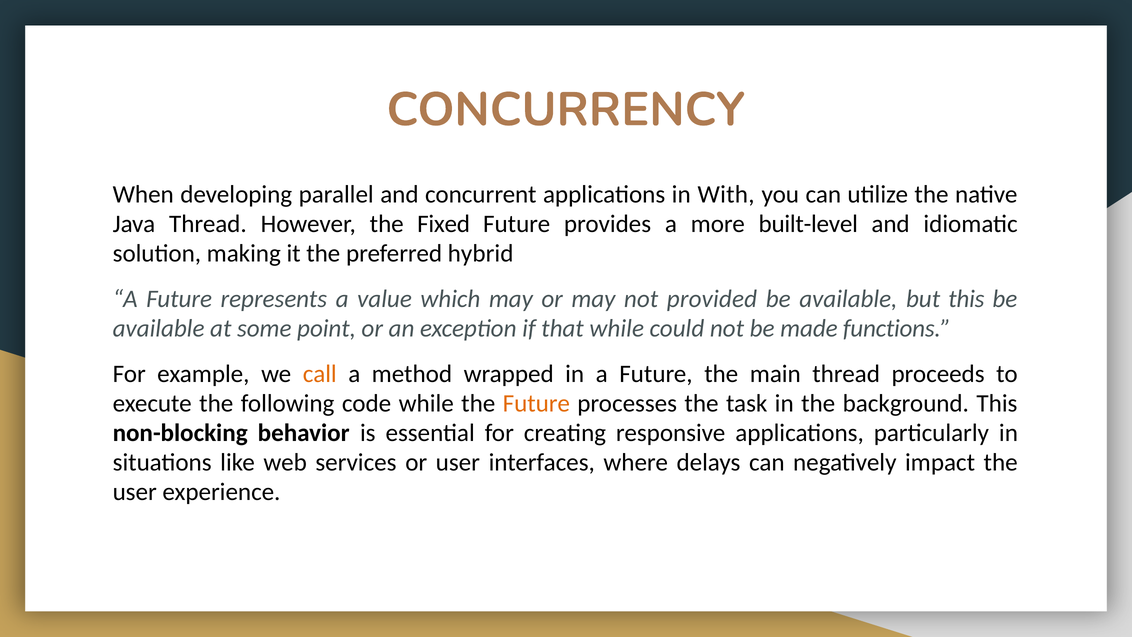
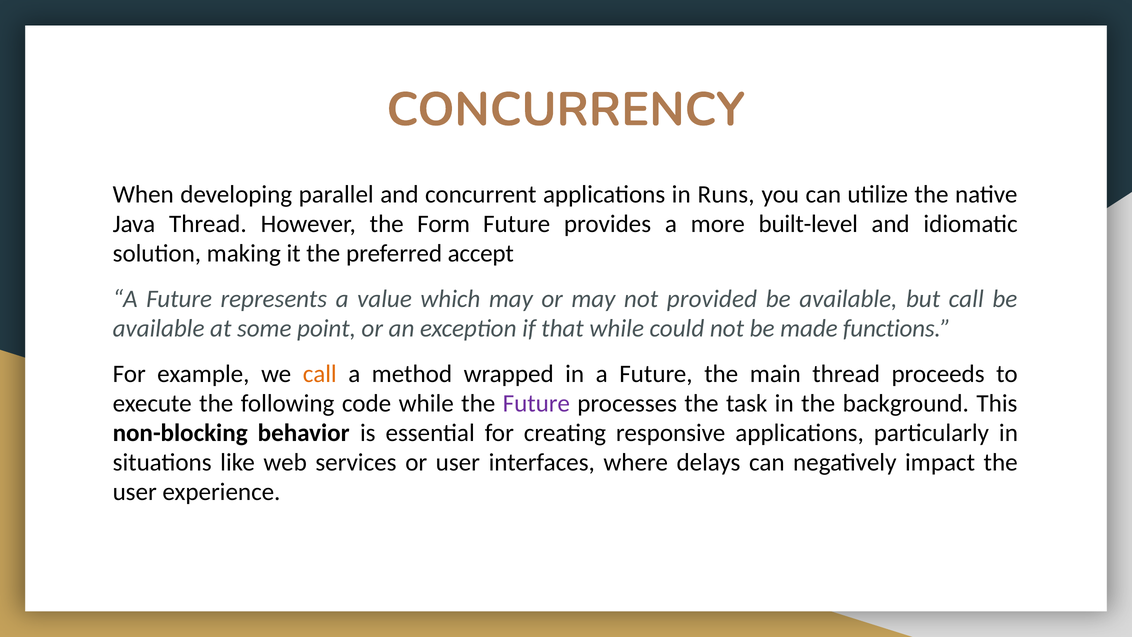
With: With -> Runs
Fixed: Fixed -> Form
hybrid: hybrid -> accept
but this: this -> call
Future at (536, 403) colour: orange -> purple
